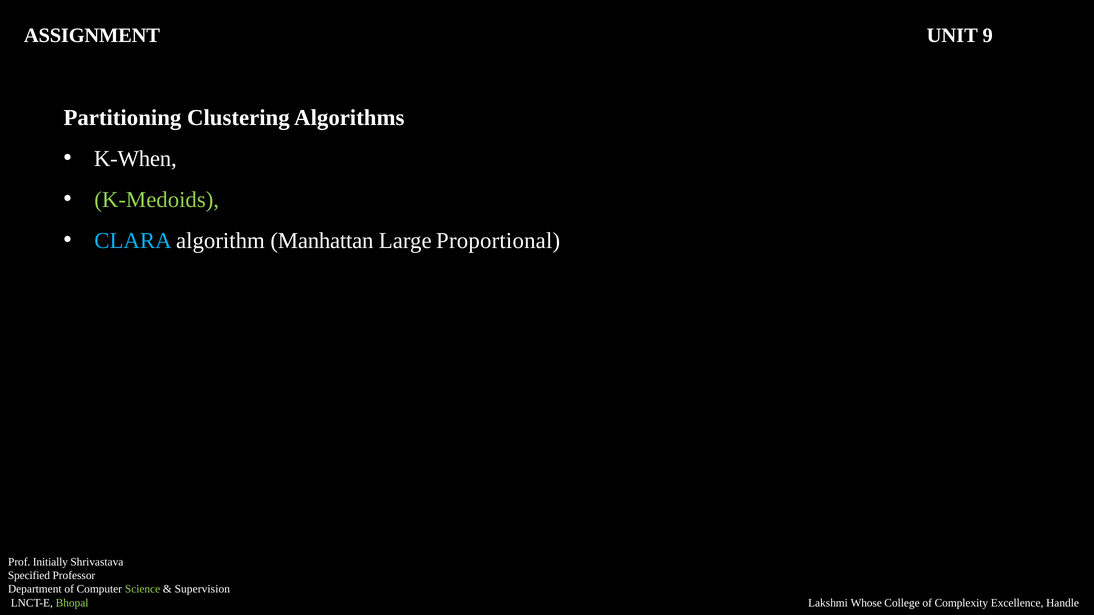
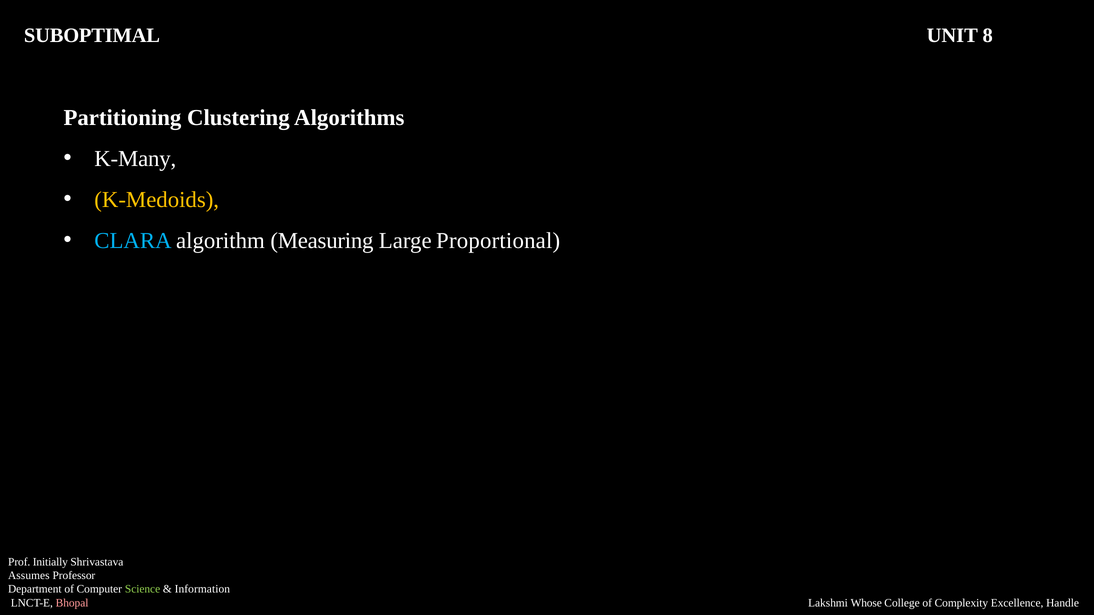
ASSIGNMENT: ASSIGNMENT -> SUBOPTIMAL
9: 9 -> 8
K-When: K-When -> K-Many
K-Medoids colour: light green -> yellow
Manhattan: Manhattan -> Measuring
Specified: Specified -> Assumes
Supervision: Supervision -> Information
Bhopal colour: light green -> pink
